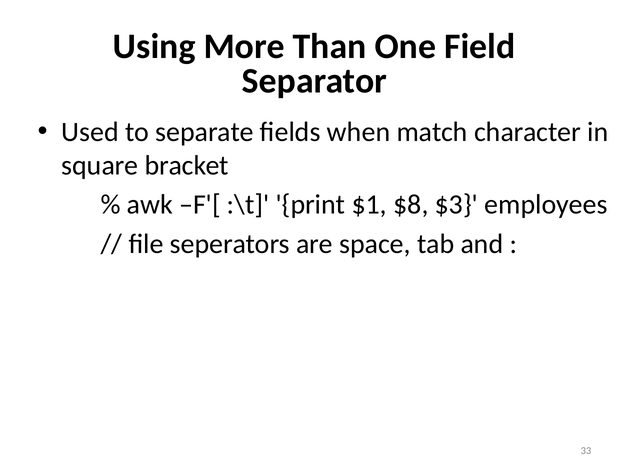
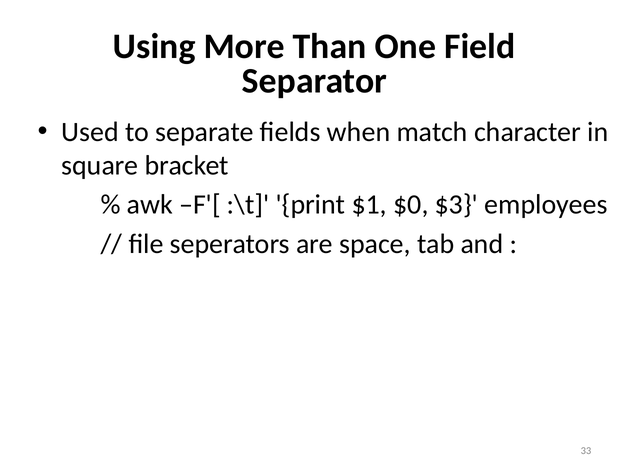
$8: $8 -> $0
